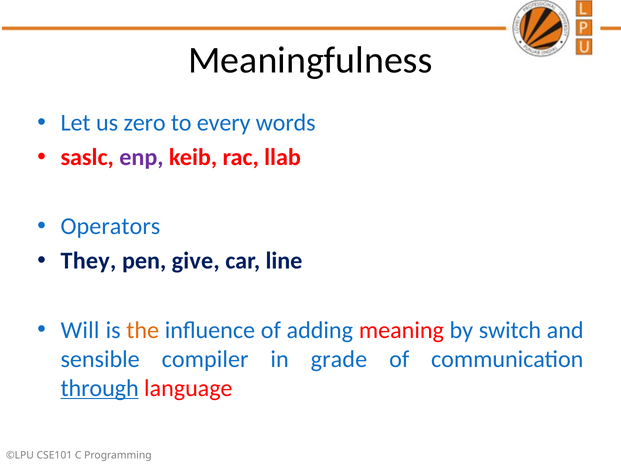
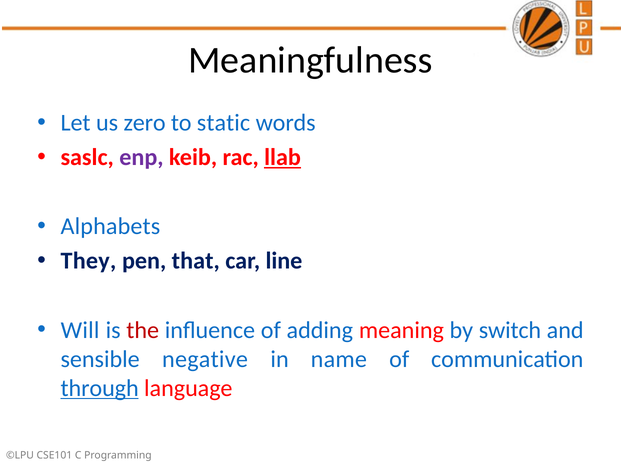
every: every -> static
llab underline: none -> present
Operators: Operators -> Alphabets
give: give -> that
the colour: orange -> red
compiler: compiler -> negative
grade: grade -> name
